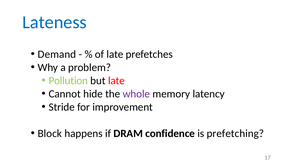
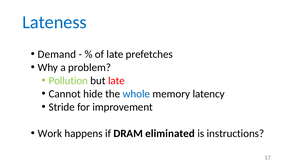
whole colour: purple -> blue
Block: Block -> Work
confidence: confidence -> eliminated
prefetching: prefetching -> instructions
